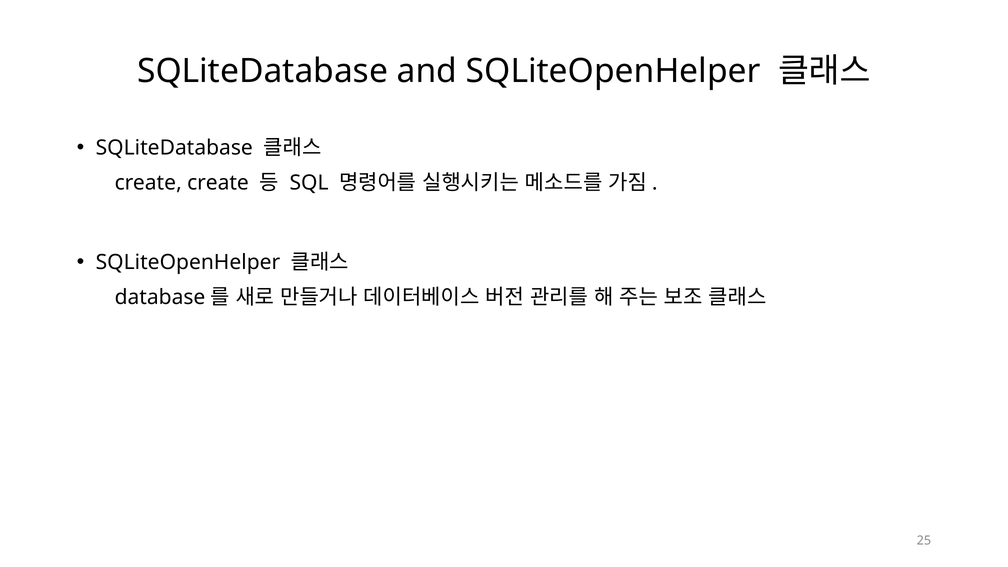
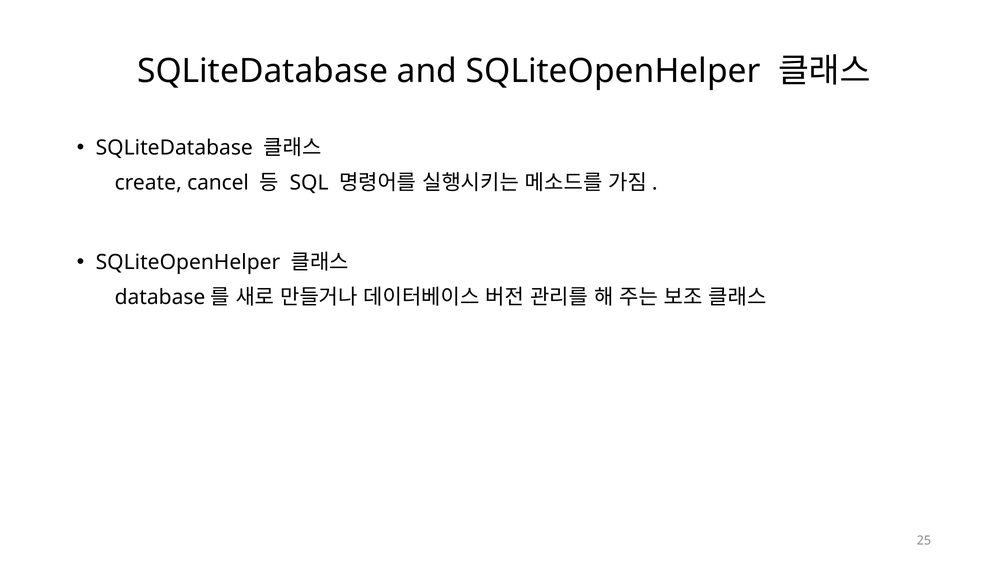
create create: create -> cancel
